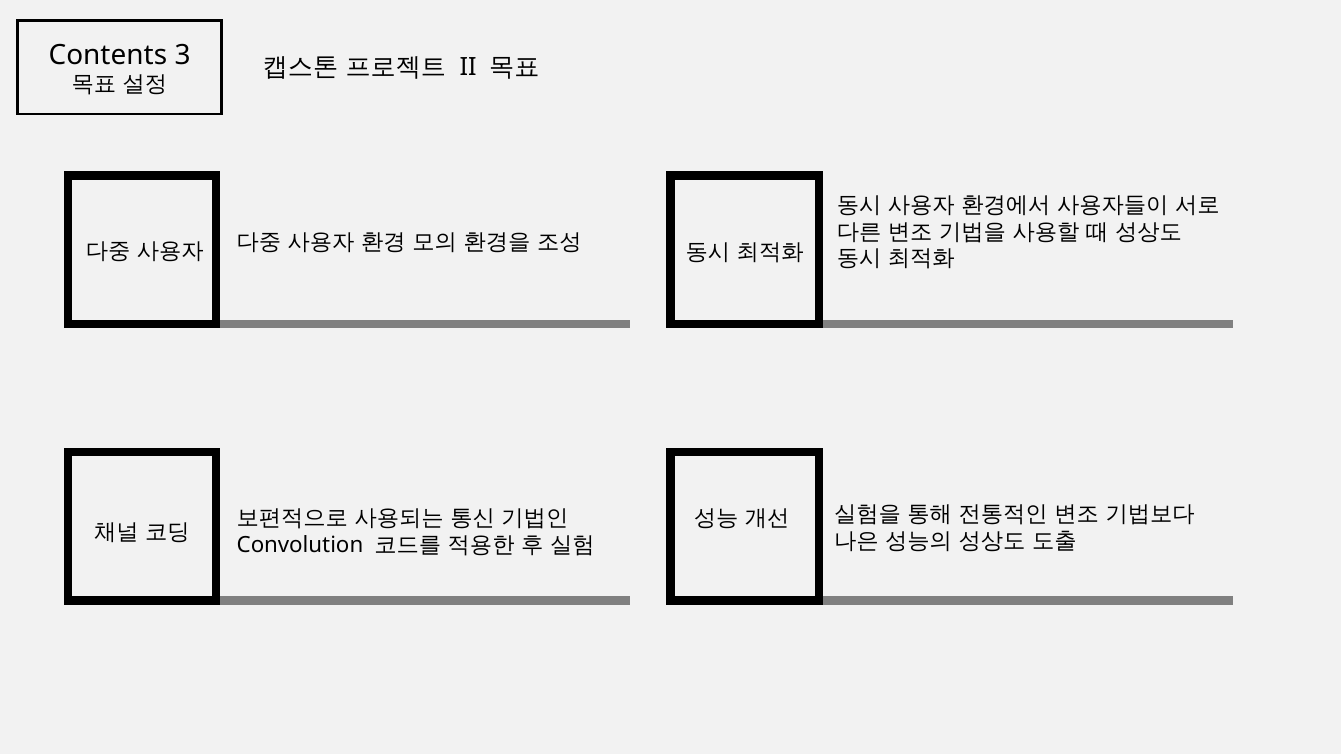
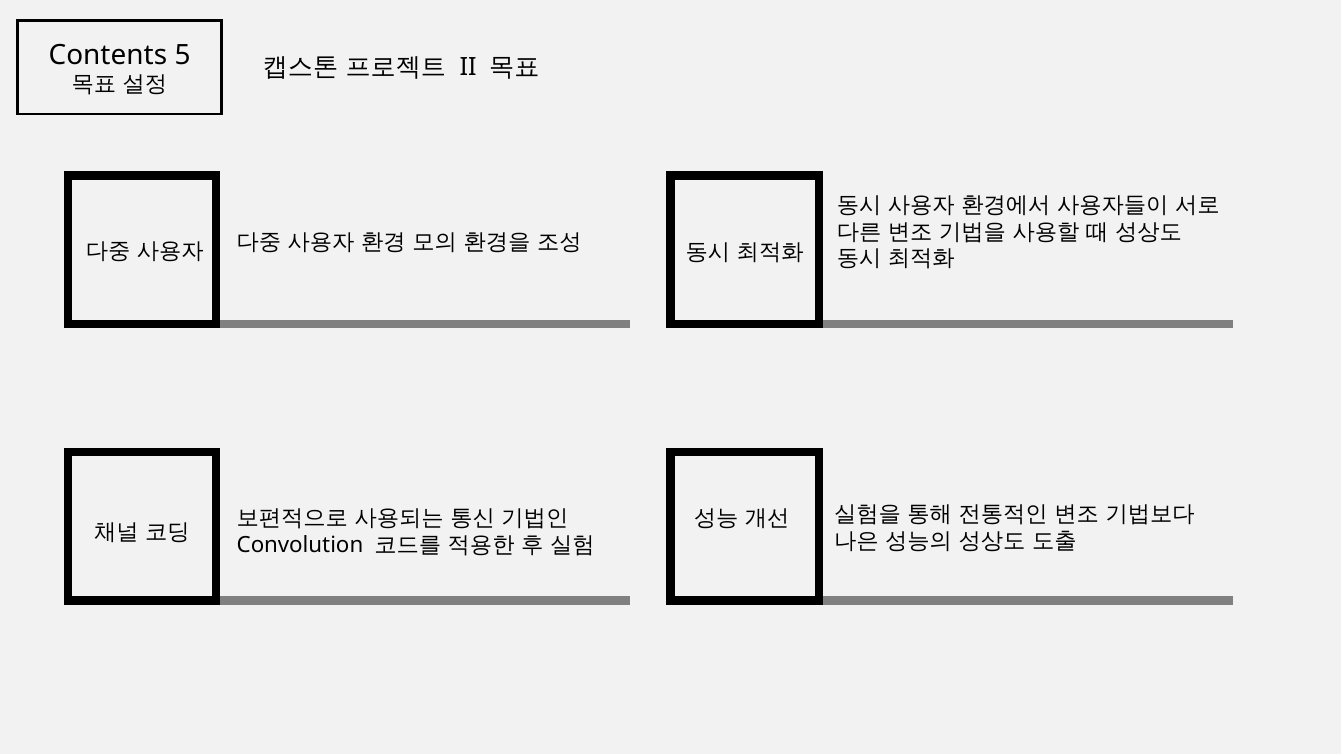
3: 3 -> 5
